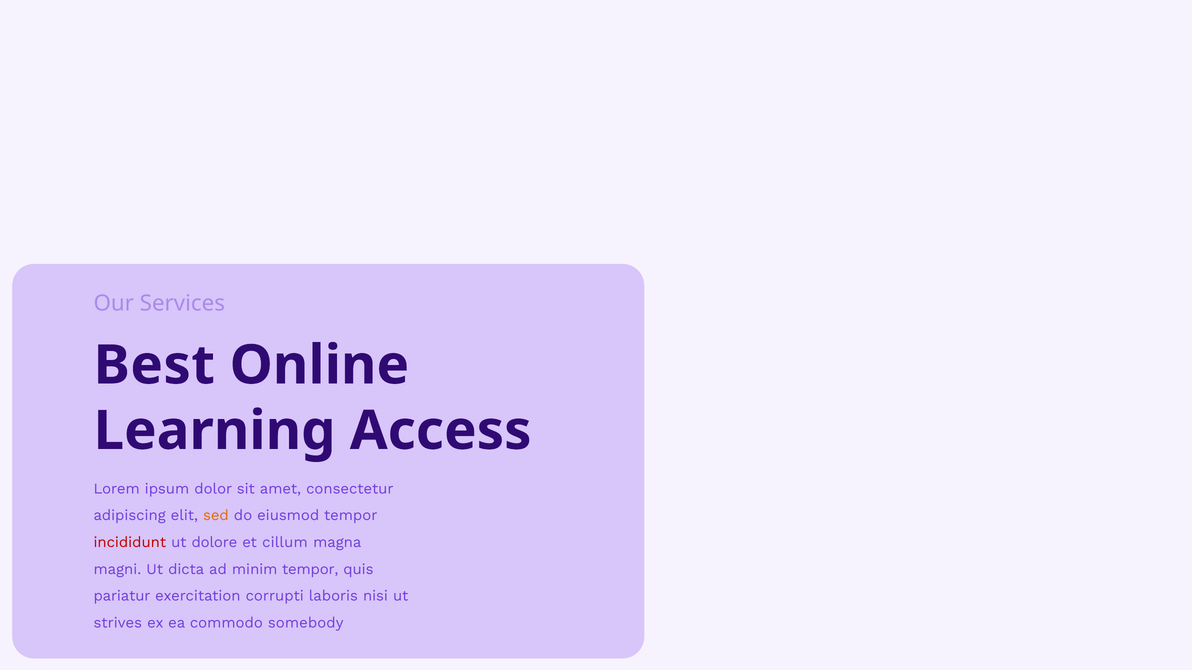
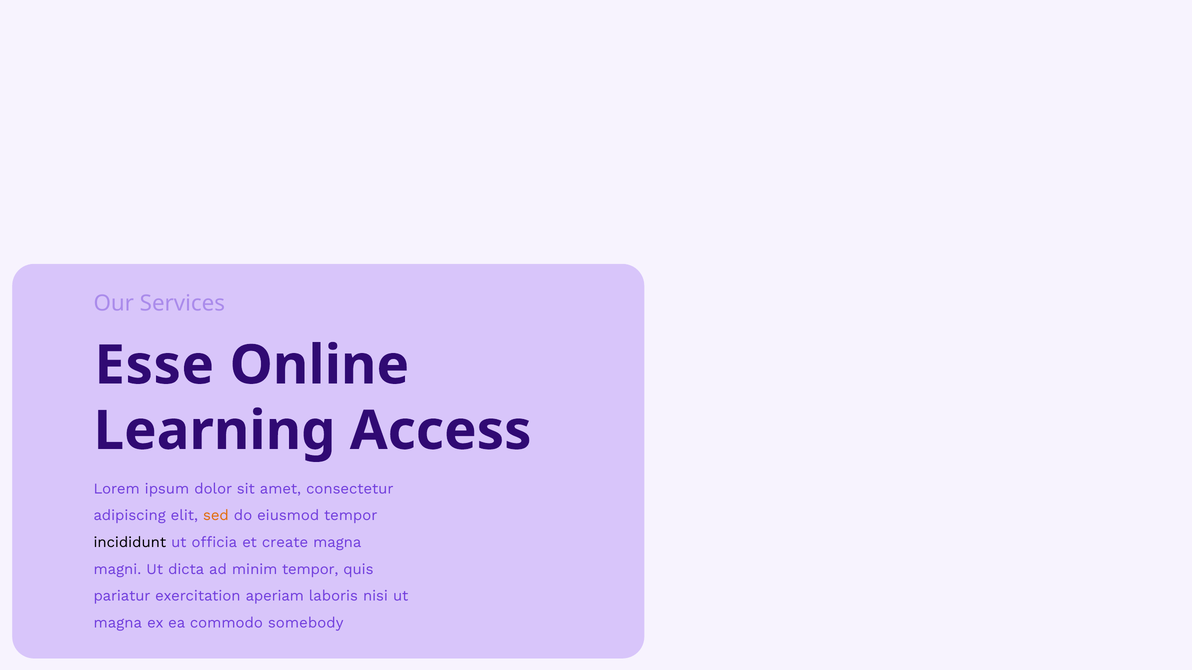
Best: Best -> Esse
incididunt colour: red -> black
dolore: dolore -> officia
cillum: cillum -> create
corrupti: corrupti -> aperiam
strives at (118, 623): strives -> magna
